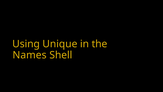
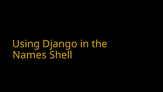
Unique: Unique -> Django
